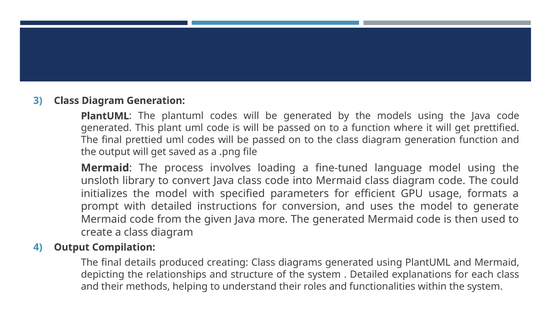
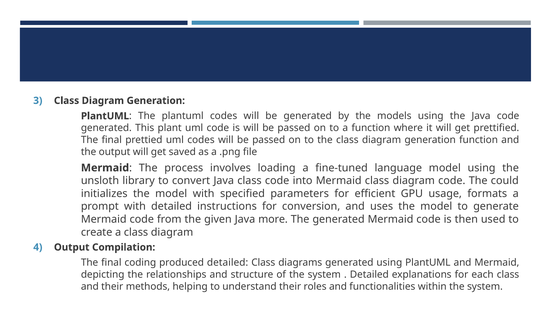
details: details -> coding
produced creating: creating -> detailed
